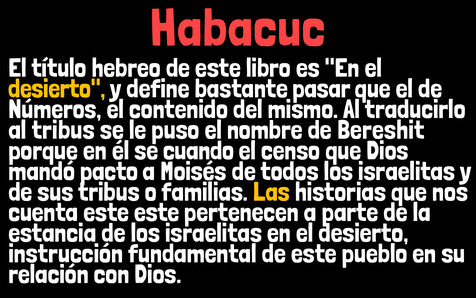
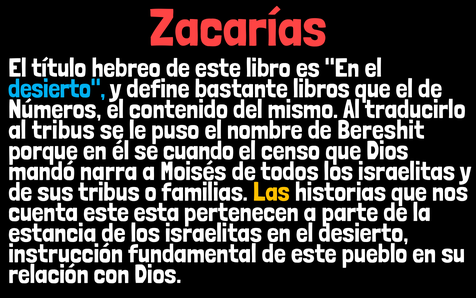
Habacuc: Habacuc -> Zacarías
desierto at (57, 89) colour: yellow -> light blue
pasar: pasar -> libros
pacto: pacto -> narra
este este: este -> esta
